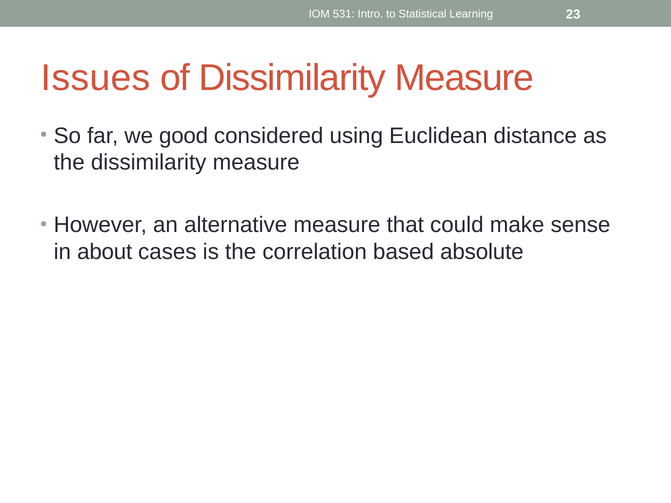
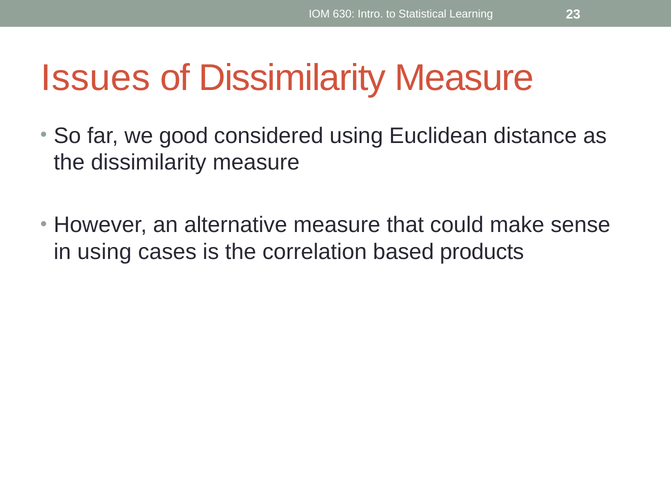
531: 531 -> 630
in about: about -> using
absolute: absolute -> products
